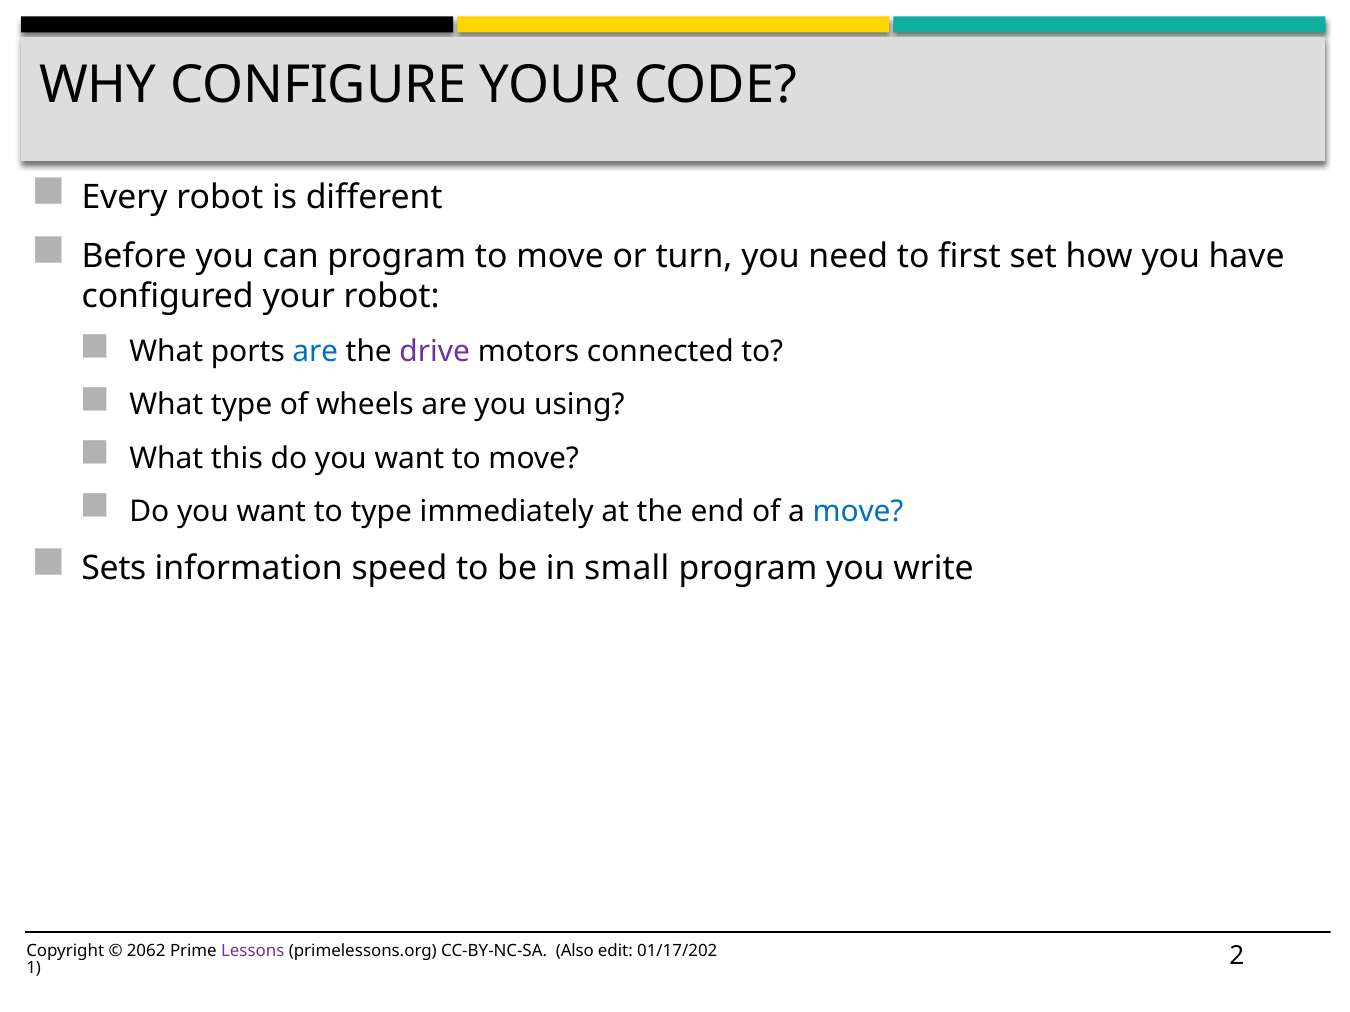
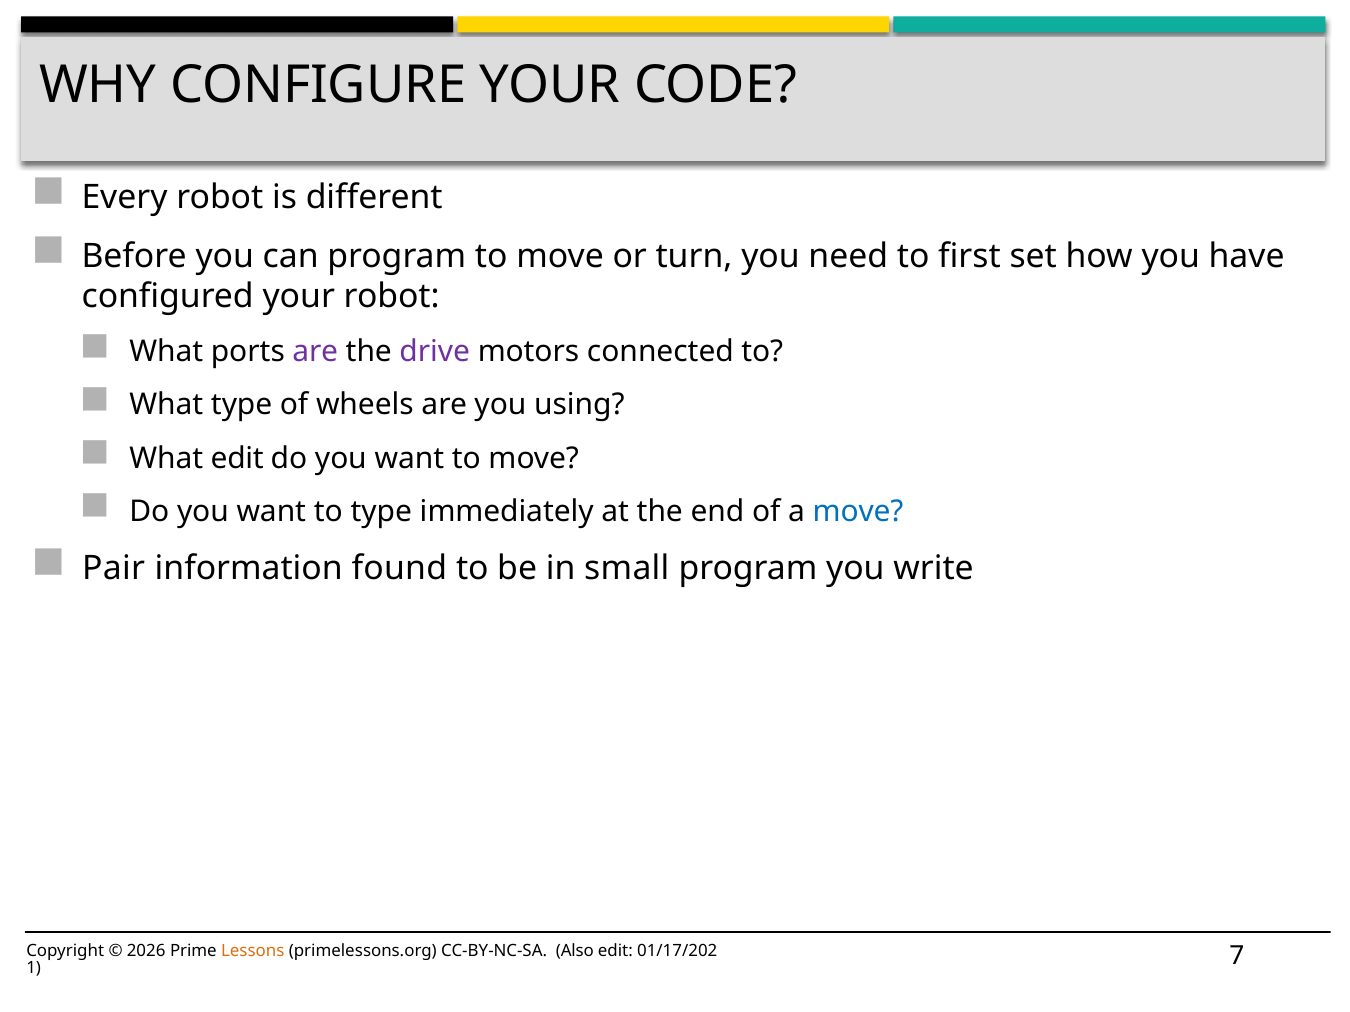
are at (315, 352) colour: blue -> purple
What this: this -> edit
Sets: Sets -> Pair
speed: speed -> found
2062: 2062 -> 2026
Lessons colour: purple -> orange
2: 2 -> 7
